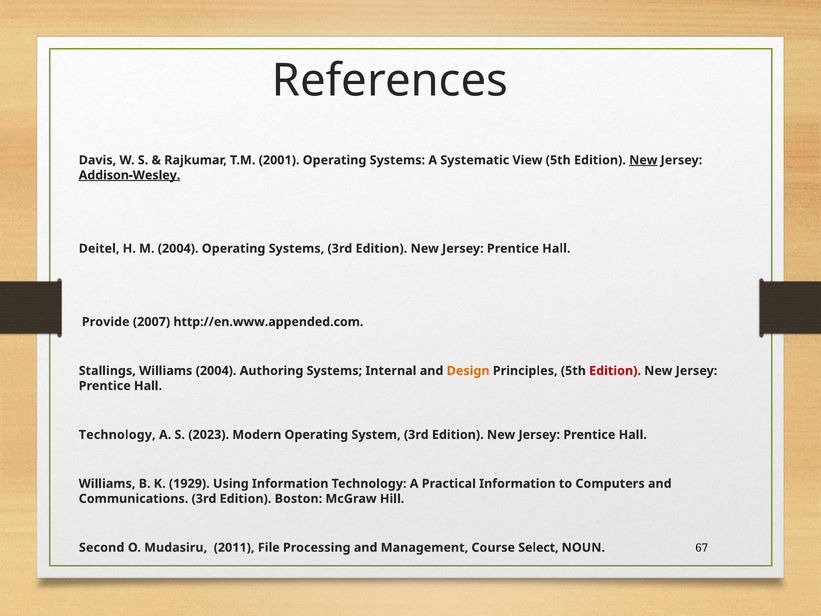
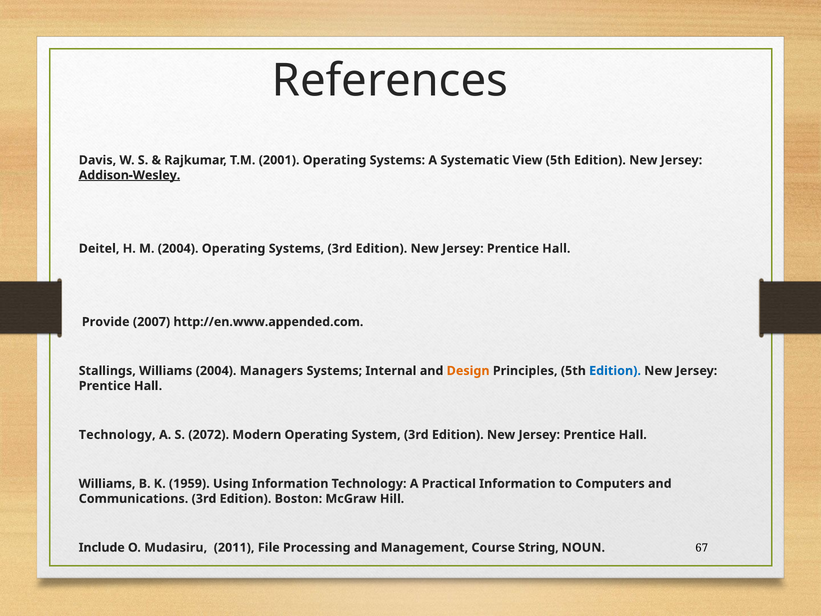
New at (643, 160) underline: present -> none
Authoring: Authoring -> Managers
Edition at (615, 371) colour: red -> blue
2023: 2023 -> 2072
1929: 1929 -> 1959
Second: Second -> Include
Select: Select -> String
